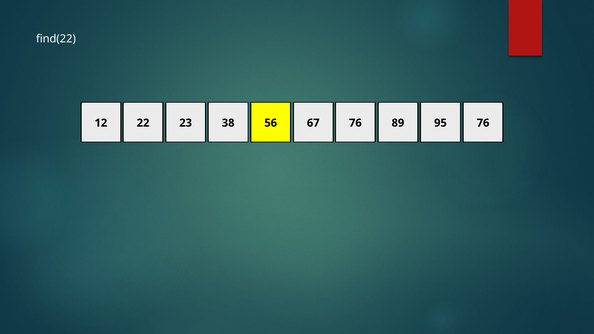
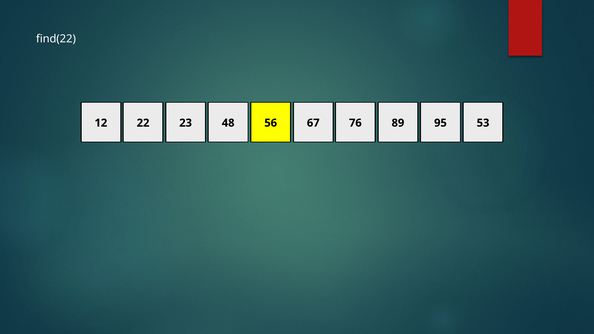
38: 38 -> 48
95 76: 76 -> 53
